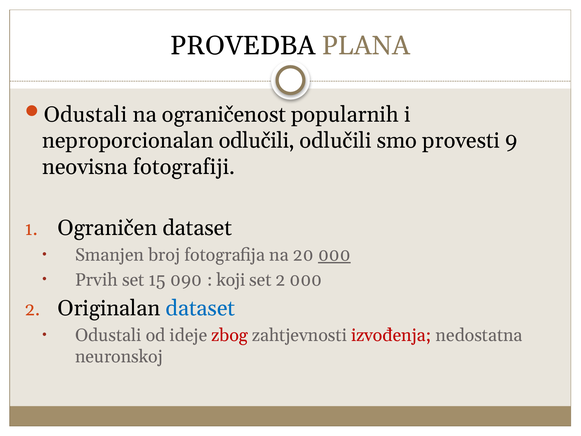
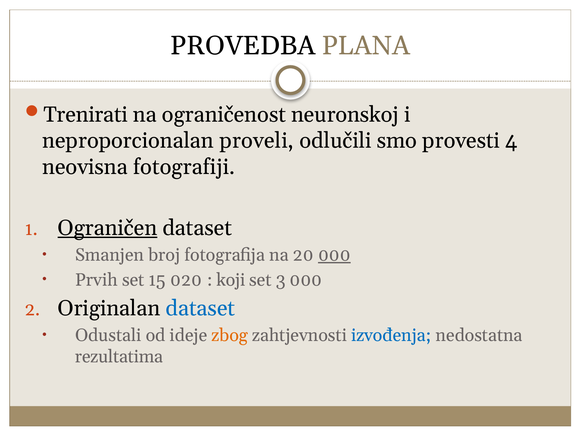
Odustali at (85, 114): Odustali -> Trenirati
popularnih: popularnih -> neuronskoj
neproporcionalan odlučili: odlučili -> proveli
9: 9 -> 4
Ograničen underline: none -> present
090: 090 -> 020
set 2: 2 -> 3
zbog colour: red -> orange
izvođenja colour: red -> blue
neuronskoj: neuronskoj -> rezultatima
